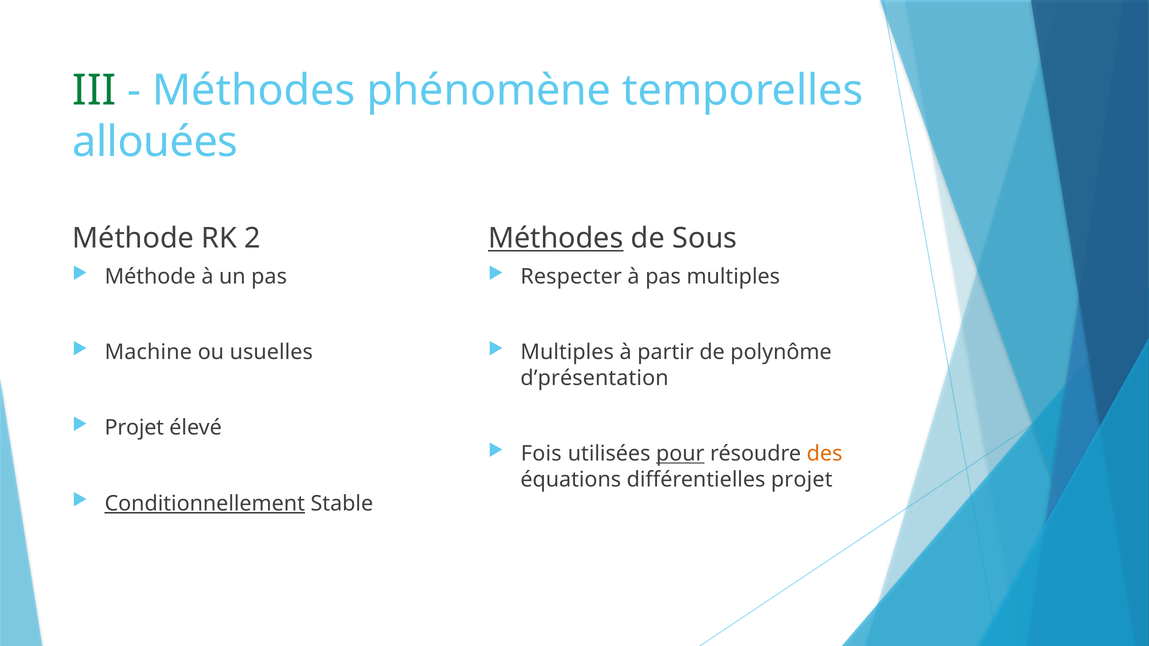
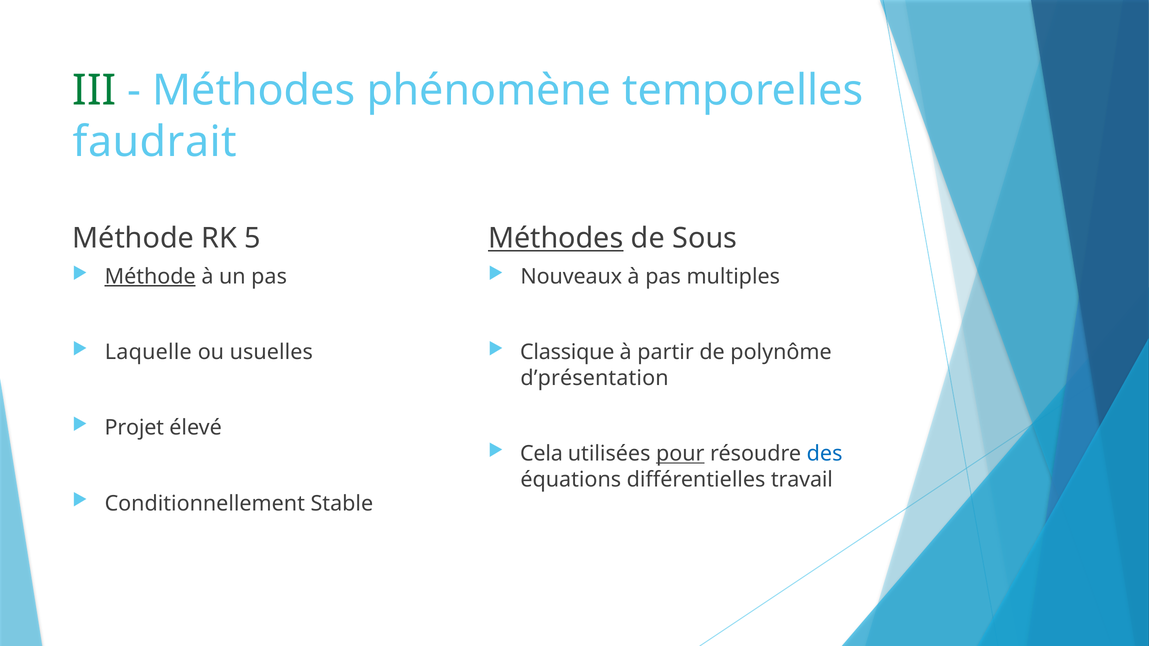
allouées: allouées -> faudrait
2: 2 -> 5
Méthode at (150, 277) underline: none -> present
Respecter: Respecter -> Nouveaux
Machine: Machine -> Laquelle
Multiples at (567, 352): Multiples -> Classique
Fois: Fois -> Cela
des colour: orange -> blue
différentielles projet: projet -> travail
Conditionnellement underline: present -> none
